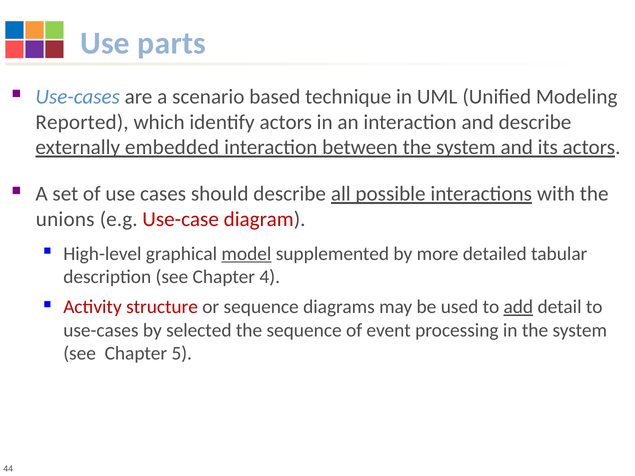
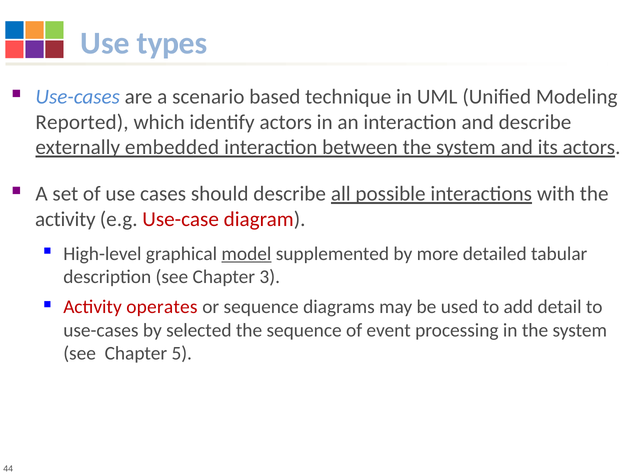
parts: parts -> types
unions at (65, 219): unions -> activity
4: 4 -> 3
structure: structure -> operates
add underline: present -> none
